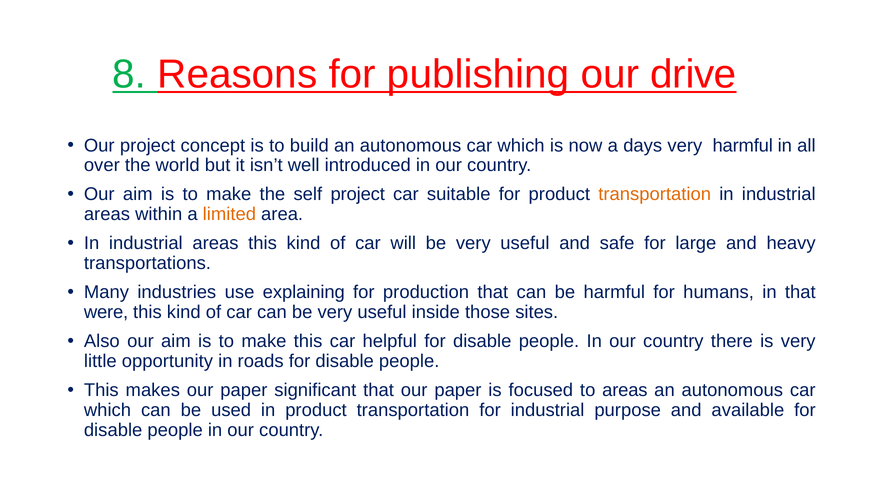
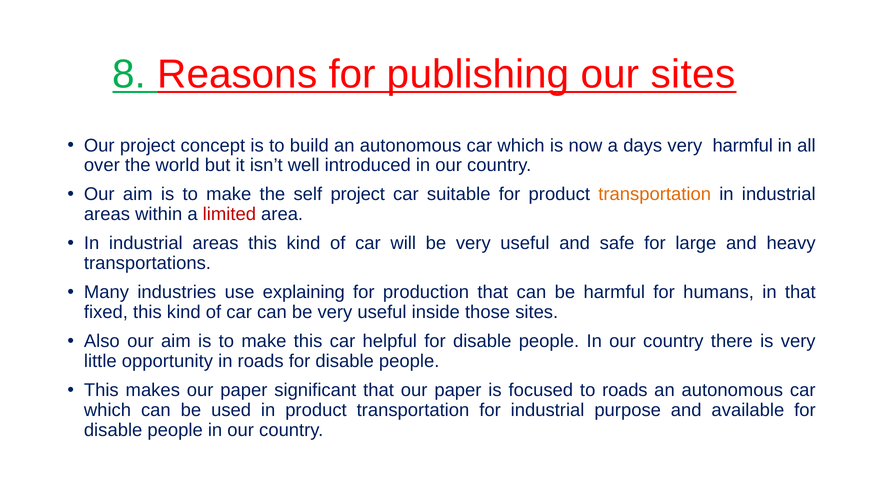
our drive: drive -> sites
limited colour: orange -> red
were: were -> fixed
to areas: areas -> roads
